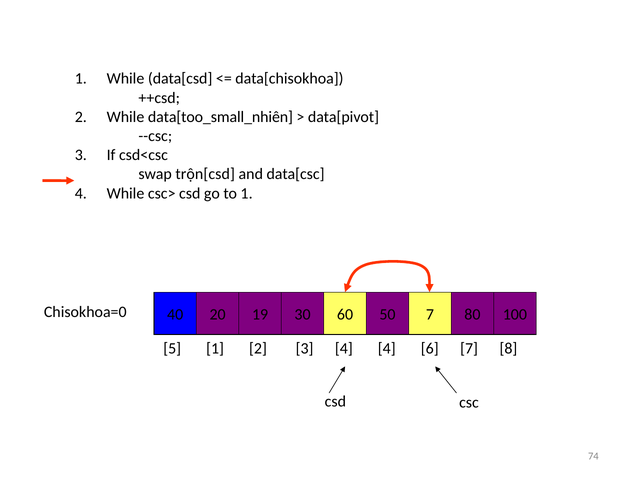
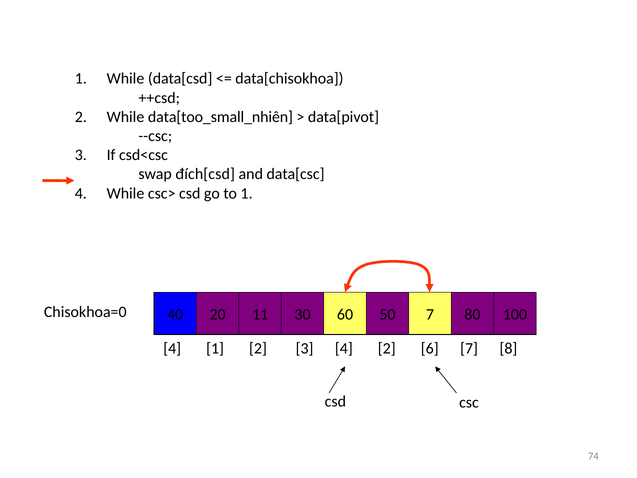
trộn[csd: trộn[csd -> đích[csd
19: 19 -> 11
5 at (172, 348): 5 -> 4
4 4: 4 -> 2
